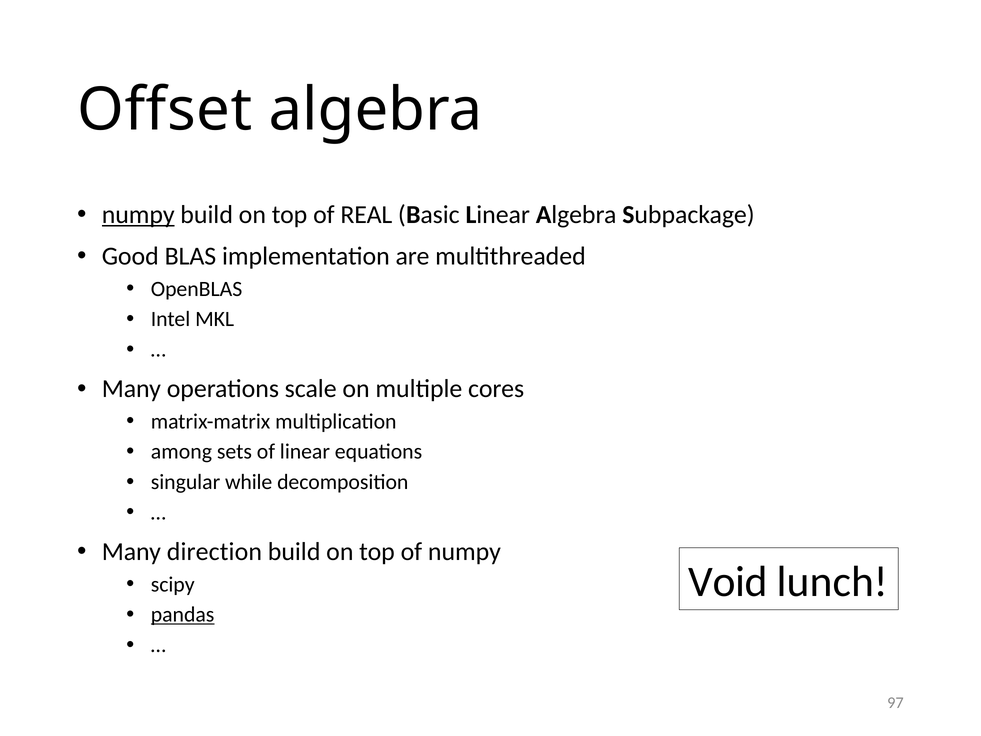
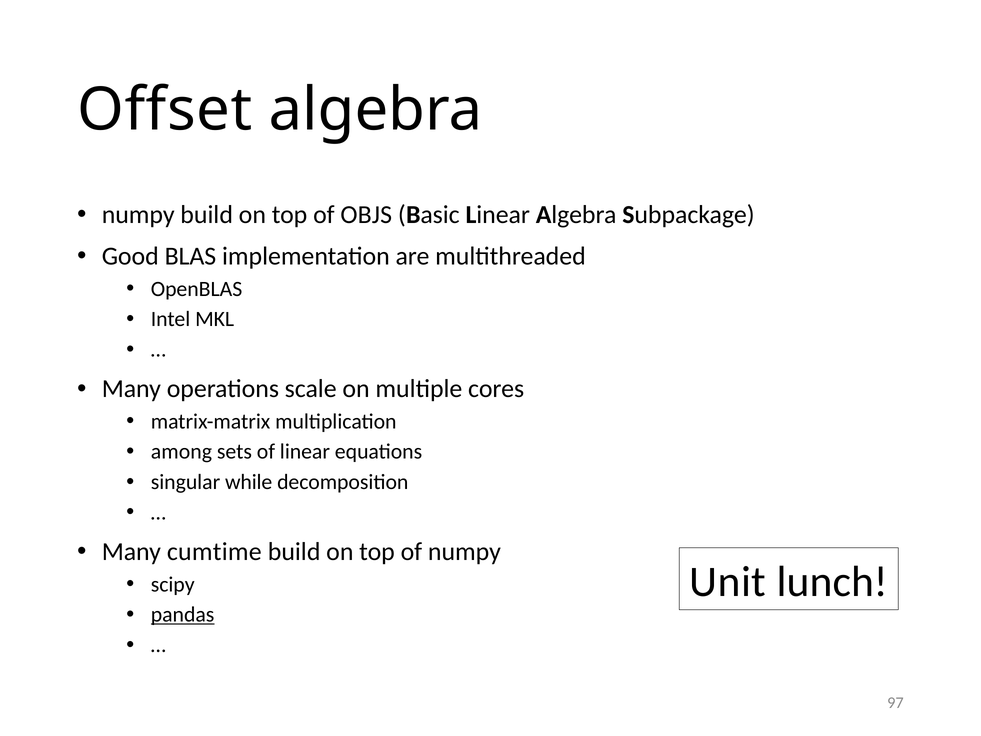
numpy at (138, 215) underline: present -> none
REAL: REAL -> OBJS
direction: direction -> cumtime
Void: Void -> Unit
